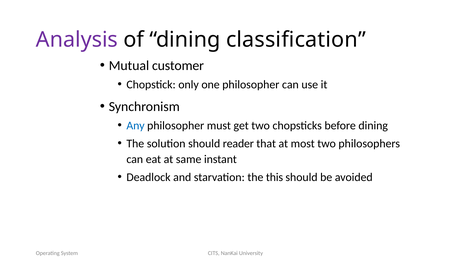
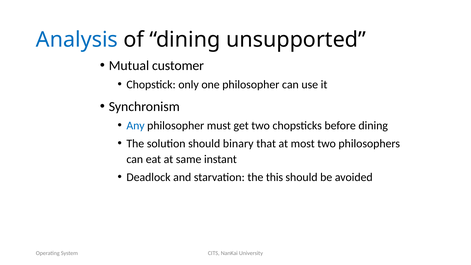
Analysis colour: purple -> blue
classification: classification -> unsupported
reader: reader -> binary
